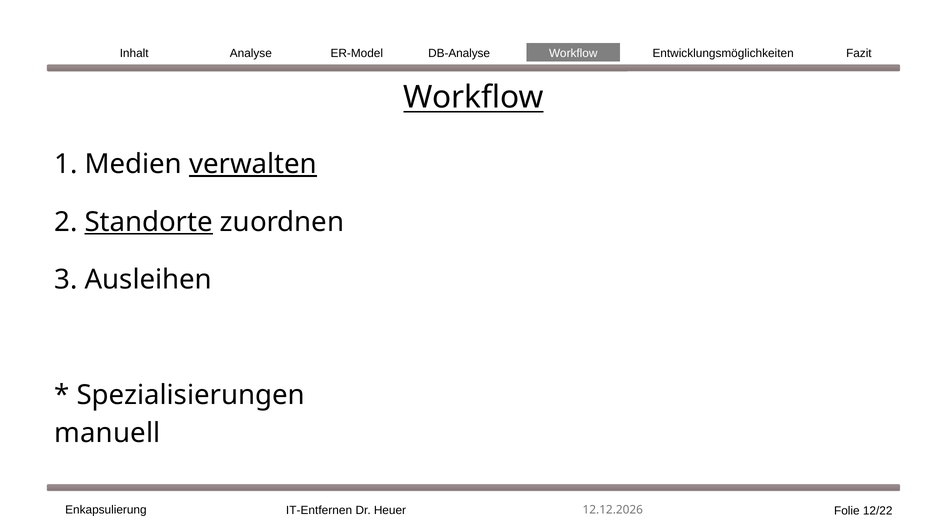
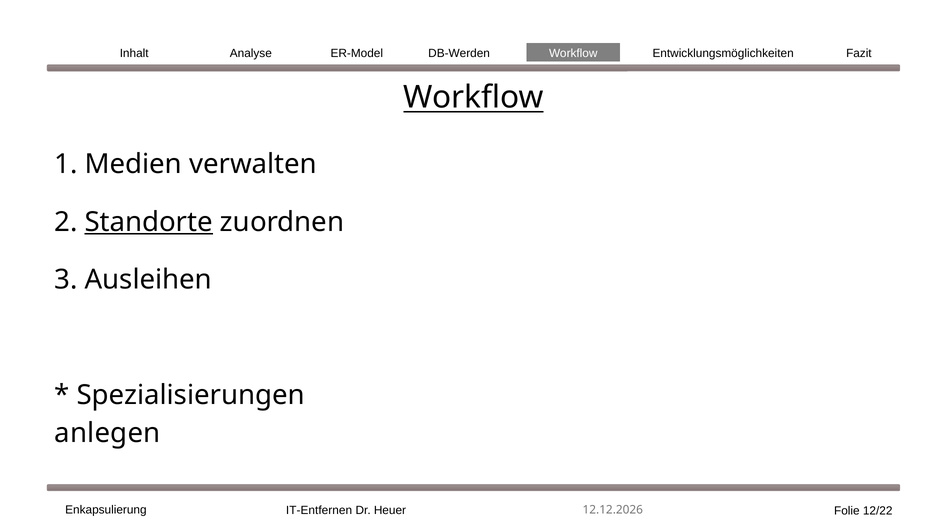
DB-Analyse: DB-Analyse -> DB-Werden
verwalten underline: present -> none
manuell: manuell -> anlegen
